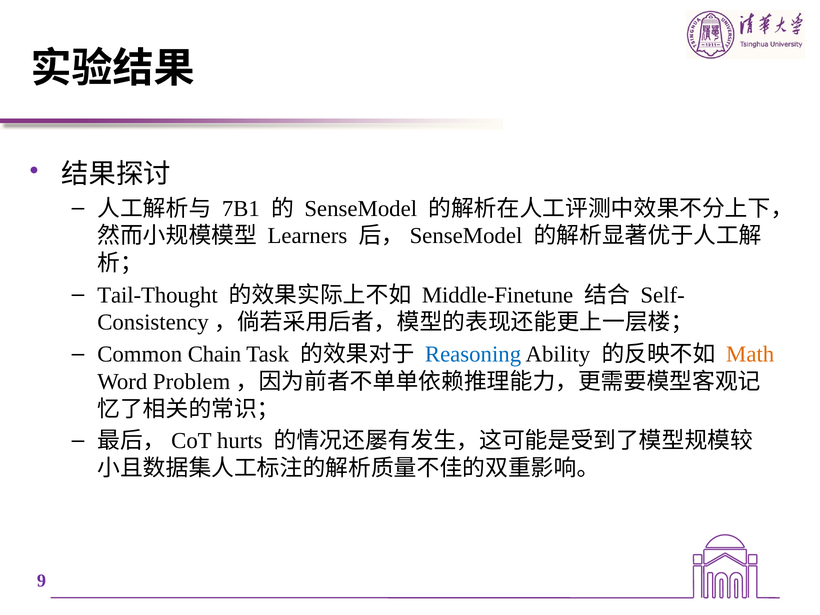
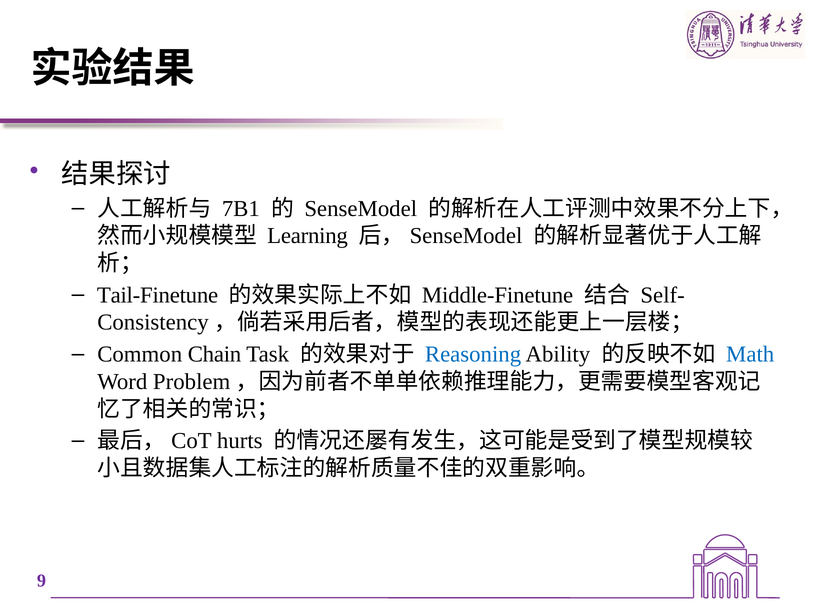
Learners: Learners -> Learning
Tail-Thought: Tail-Thought -> Tail-Finetune
Math colour: orange -> blue
